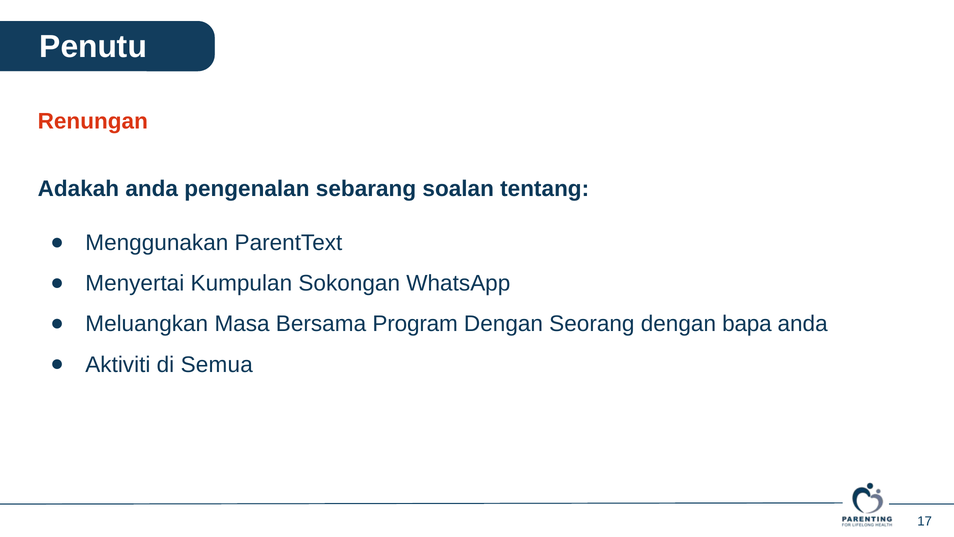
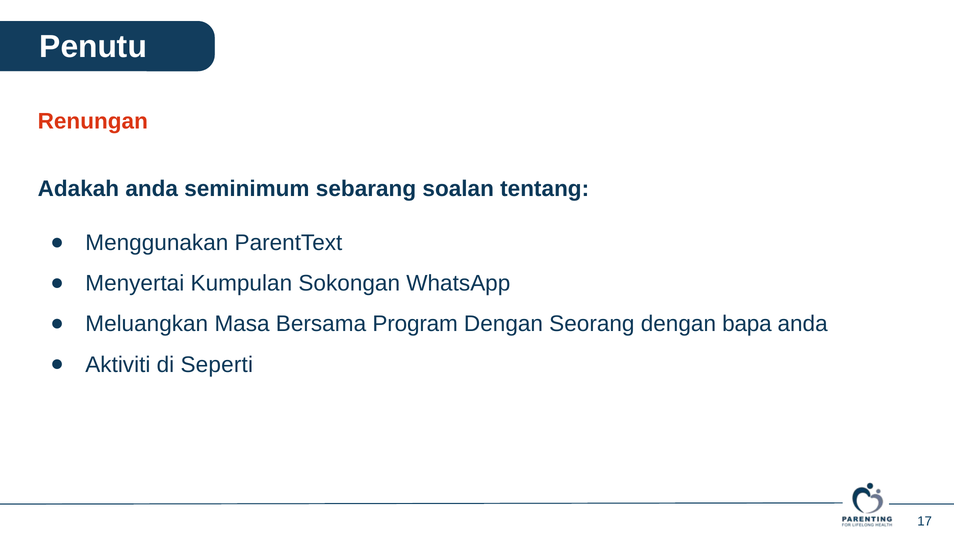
pengenalan: pengenalan -> seminimum
Semua: Semua -> Seperti
